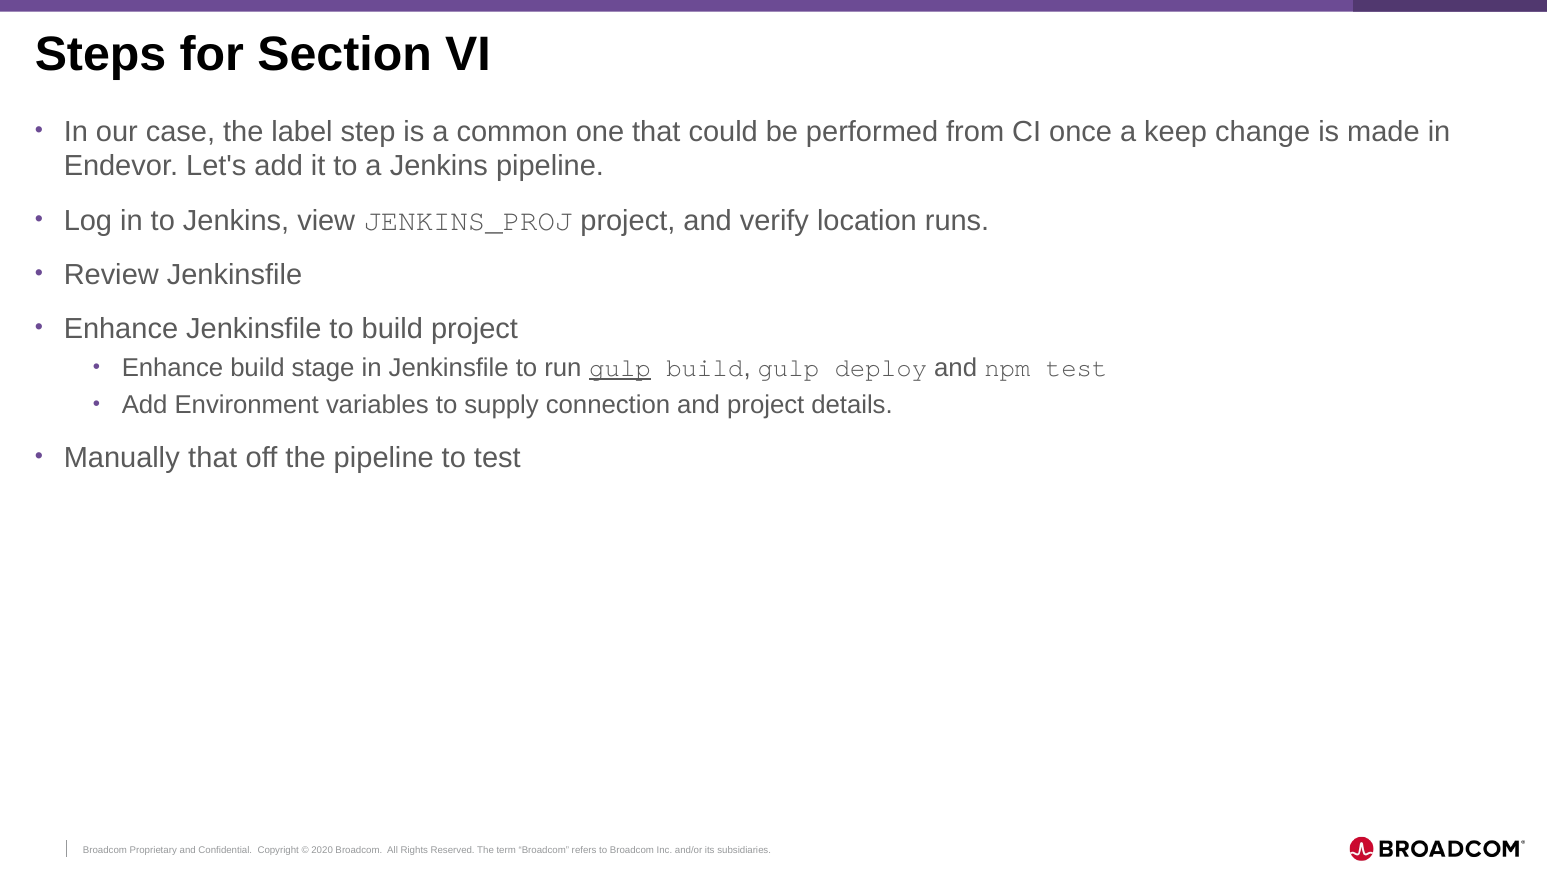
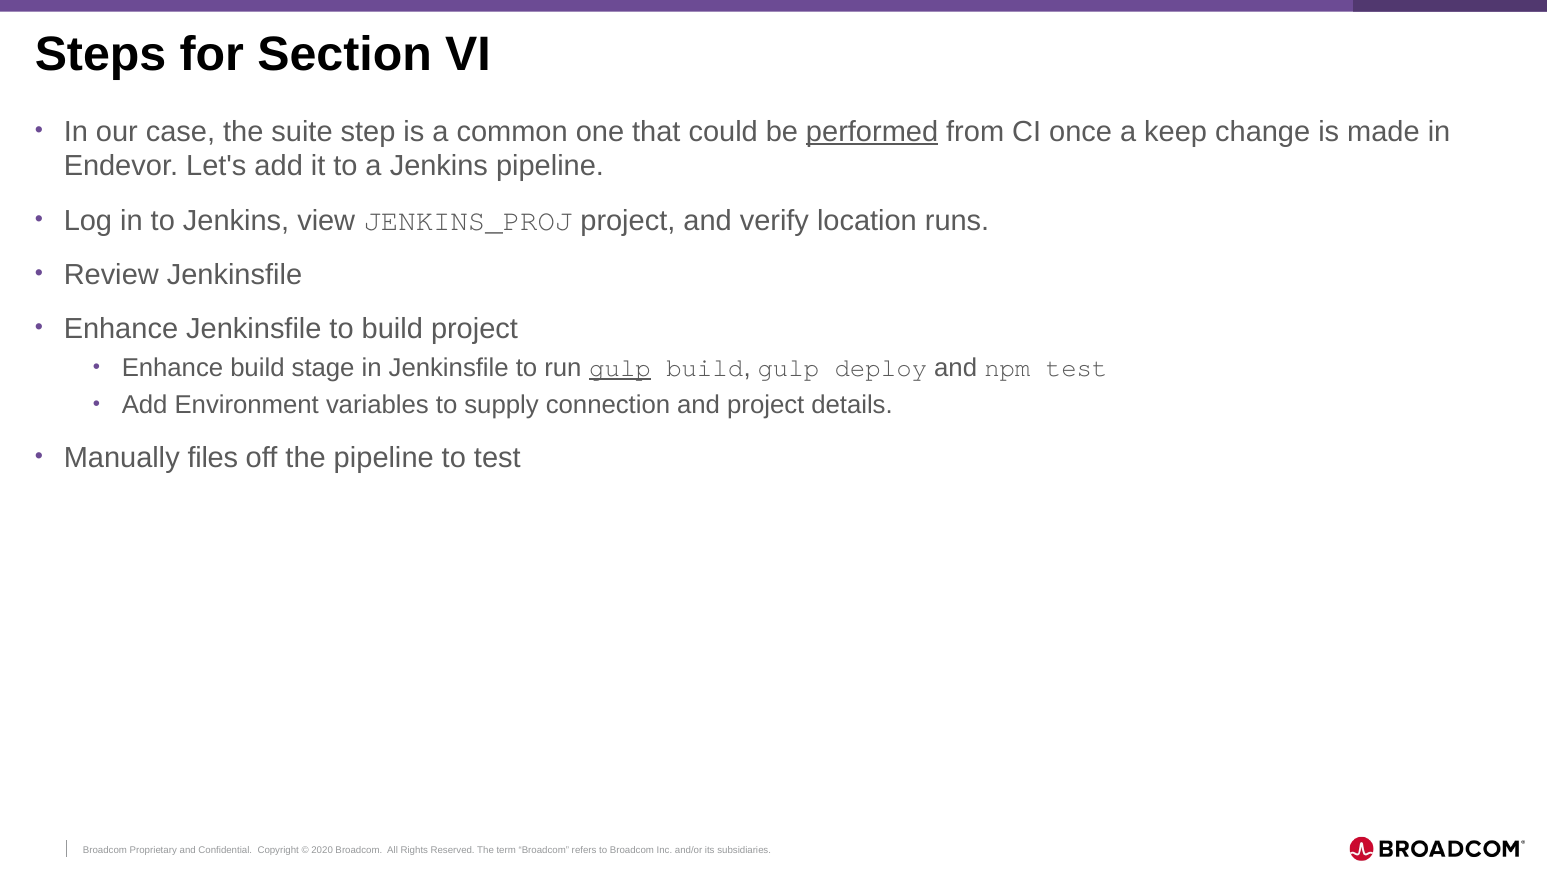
label: label -> suite
performed underline: none -> present
Manually that: that -> files
